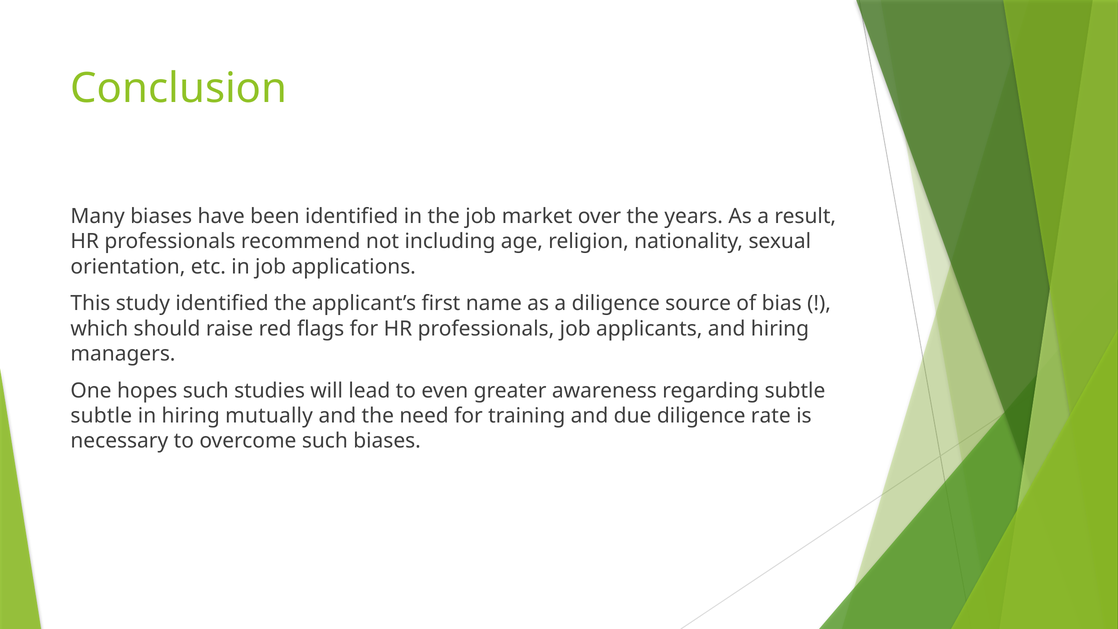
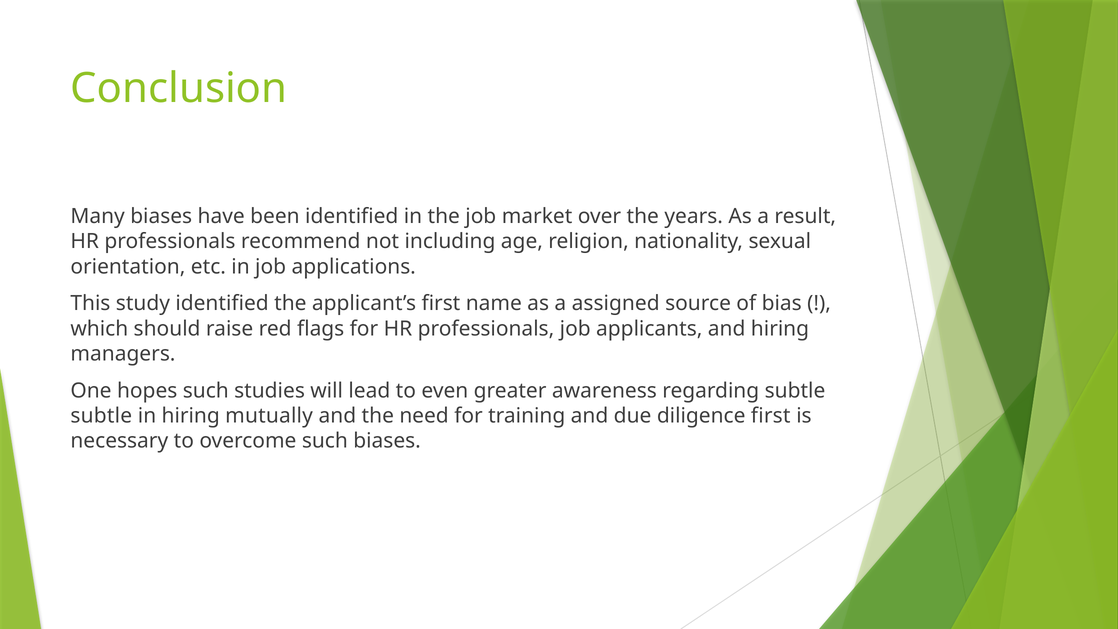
a diligence: diligence -> assigned
diligence rate: rate -> first
